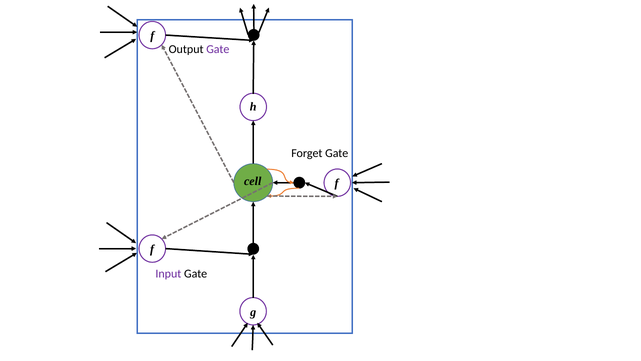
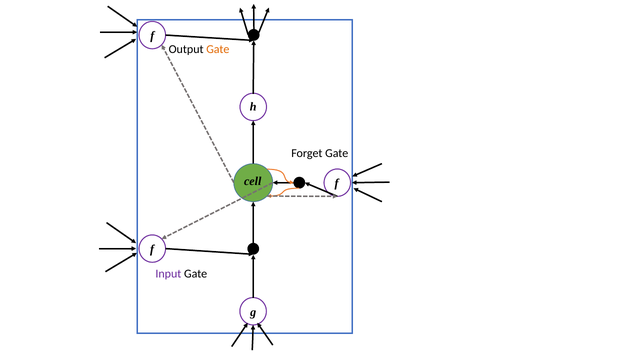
Gate at (218, 49) colour: purple -> orange
